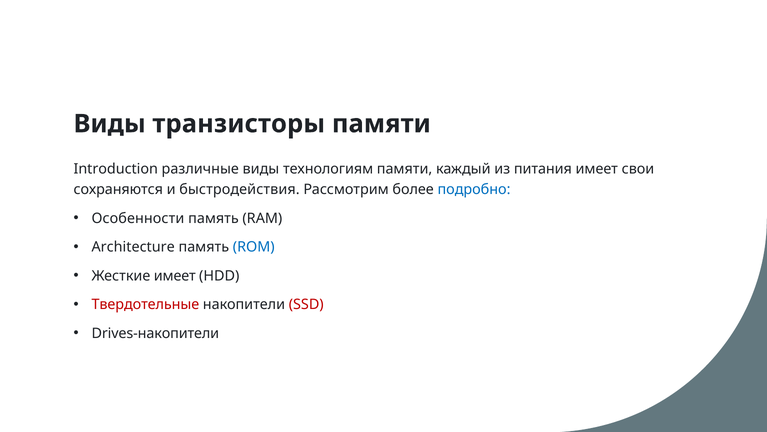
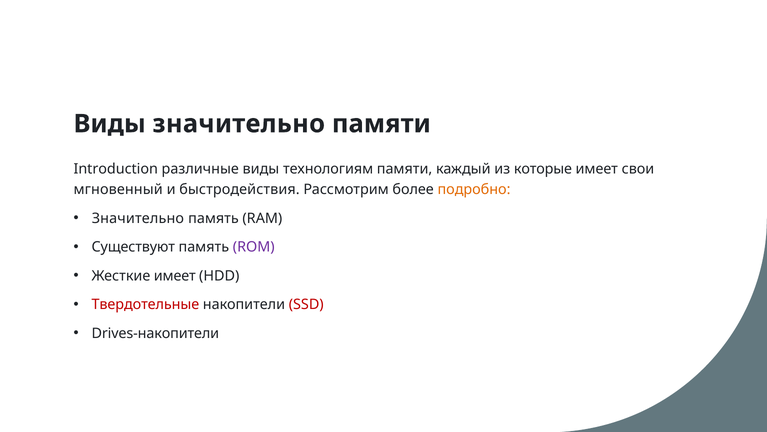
Виды транзисторы: транзисторы -> значительно
питания: питания -> которые
сохраняются: сохраняются -> мгновенный
подробно colour: blue -> orange
Особенности at (138, 218): Особенности -> Значительно
Architecture: Architecture -> Существуют
ROM colour: blue -> purple
